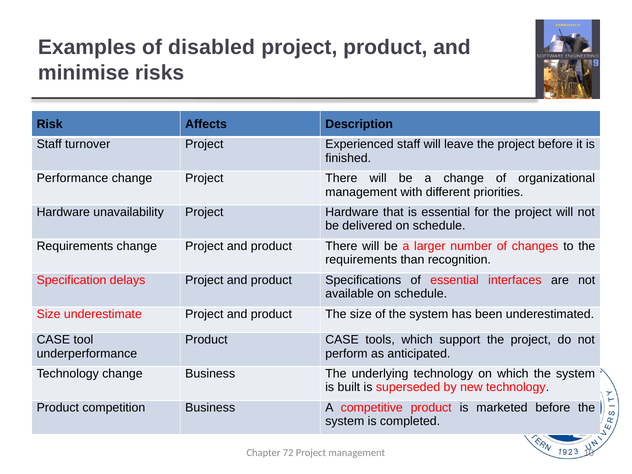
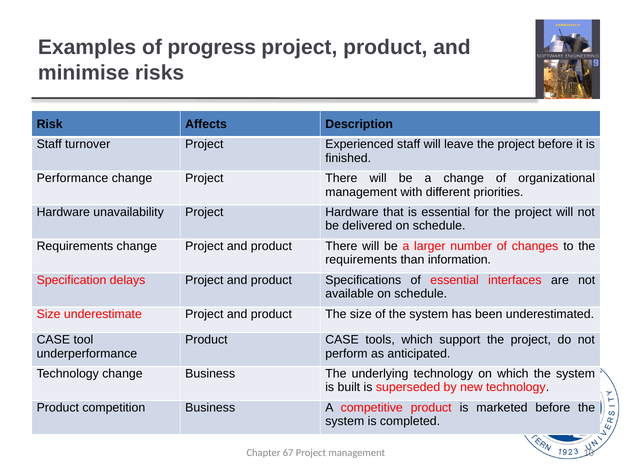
disabled: disabled -> progress
recognition: recognition -> information
72: 72 -> 67
